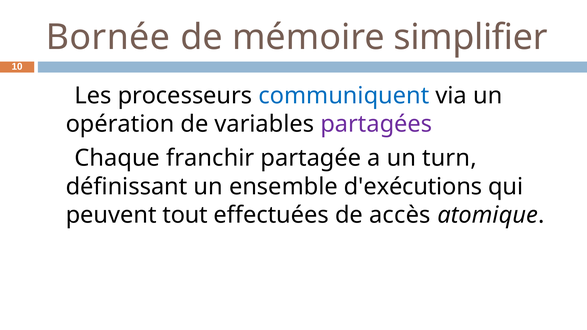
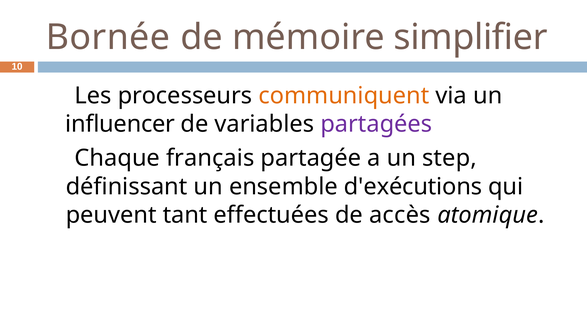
communiquent colour: blue -> orange
opération: opération -> influencer
franchir: franchir -> français
turn: turn -> step
tout: tout -> tant
